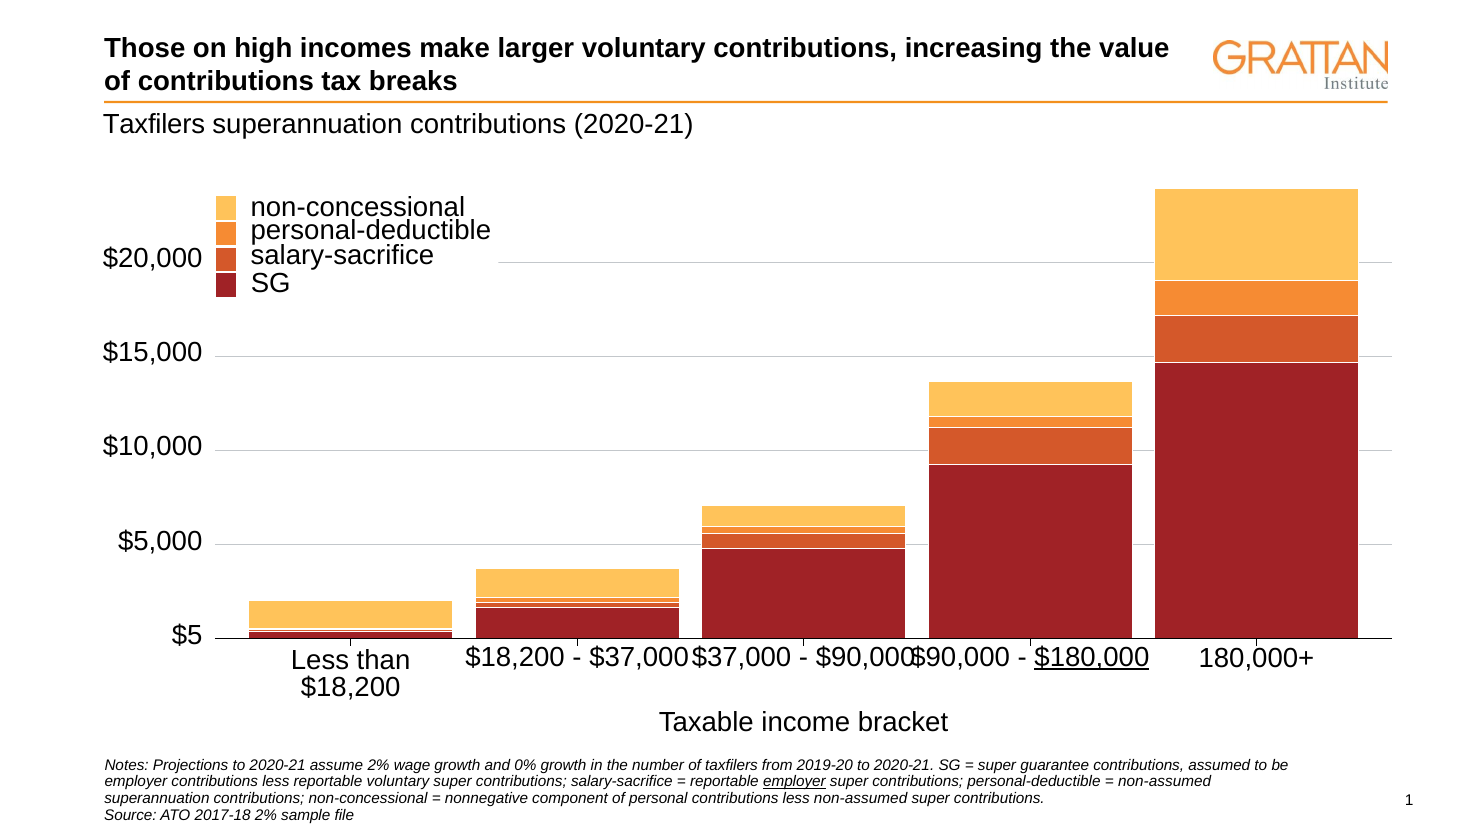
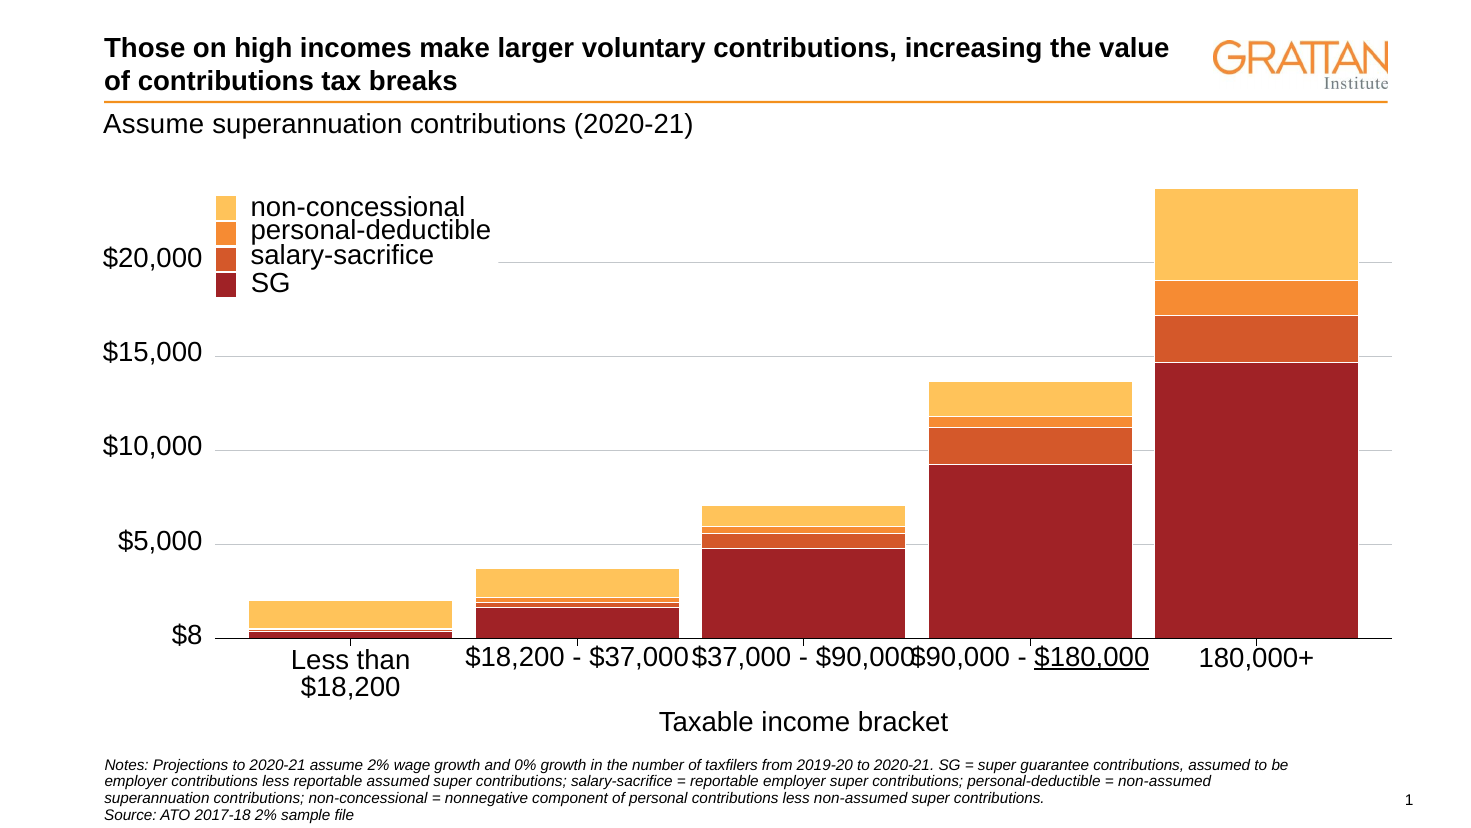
Taxfilers at (154, 124): Taxfilers -> Assume
$5: $5 -> $8
reportable voluntary: voluntary -> assumed
employer at (794, 781) underline: present -> none
